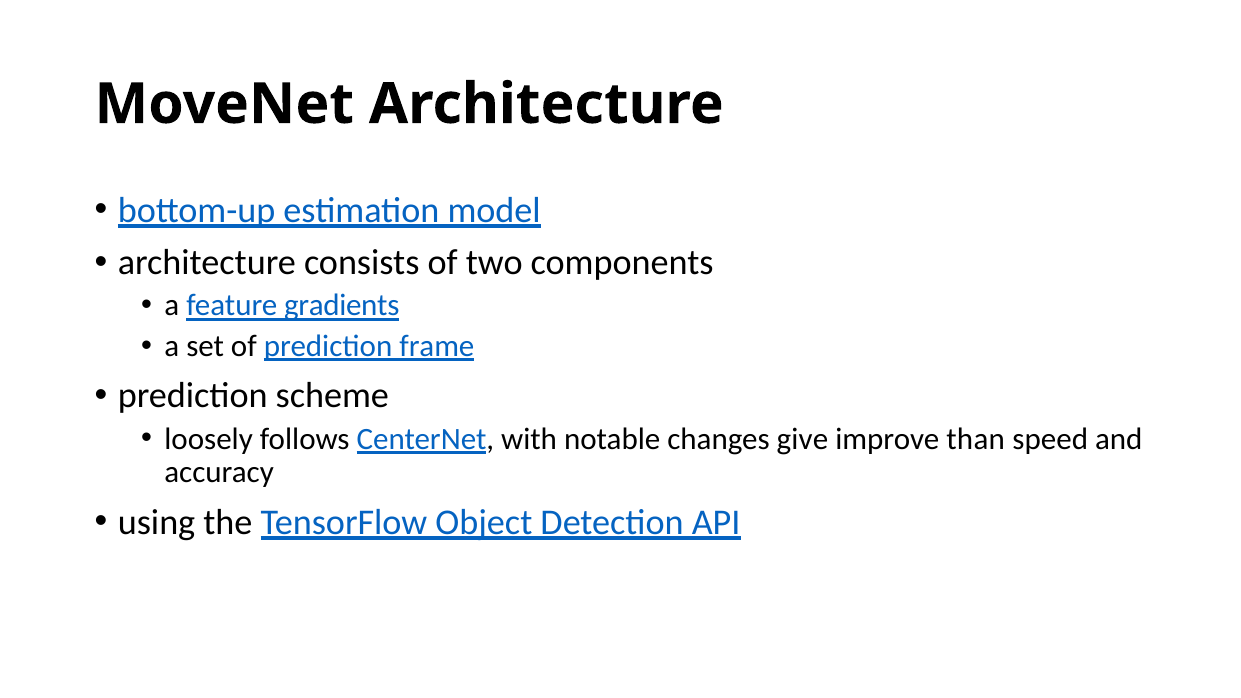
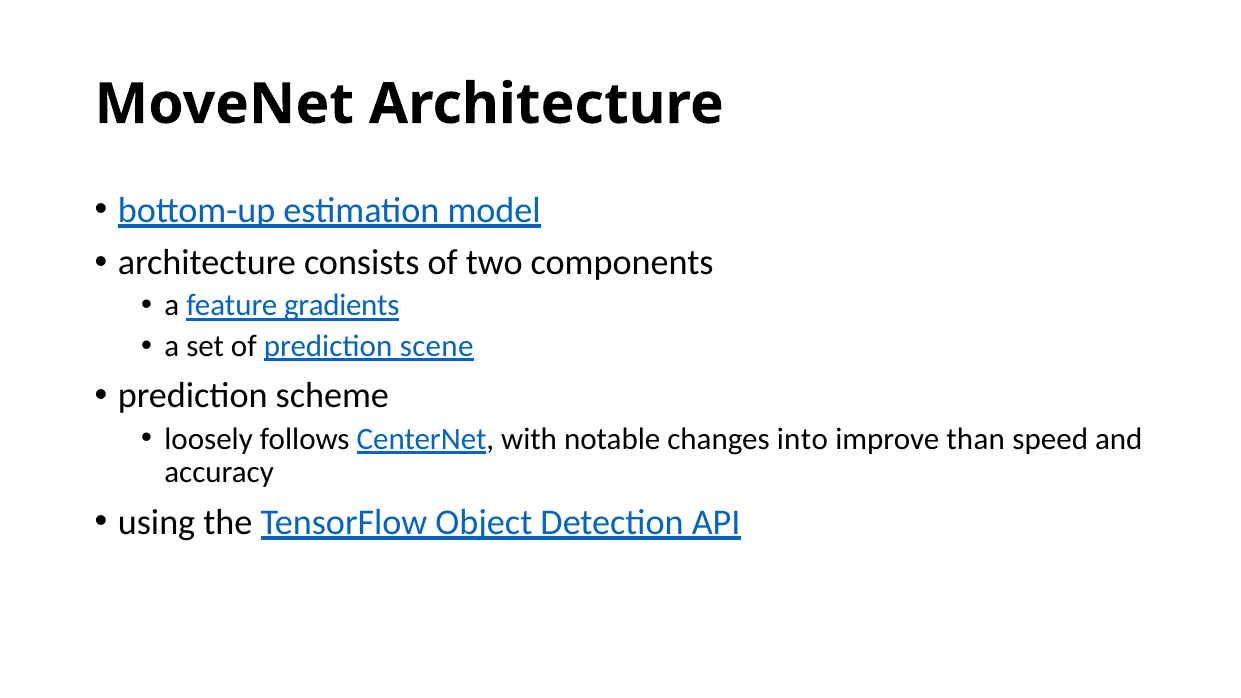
frame: frame -> scene
give: give -> into
